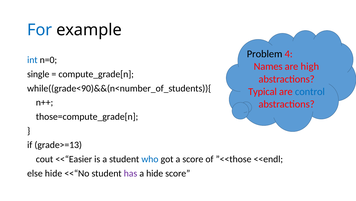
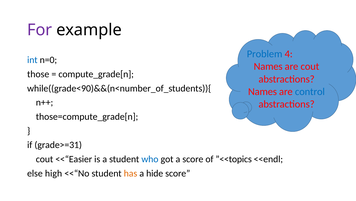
For colour: blue -> purple
Problem colour: black -> blue
are high: high -> cout
single: single -> those
Typical at (263, 91): Typical -> Names
grade>=13: grade>=13 -> grade>=31
”<<those: ”<<those -> ”<<topics
else hide: hide -> high
has colour: purple -> orange
